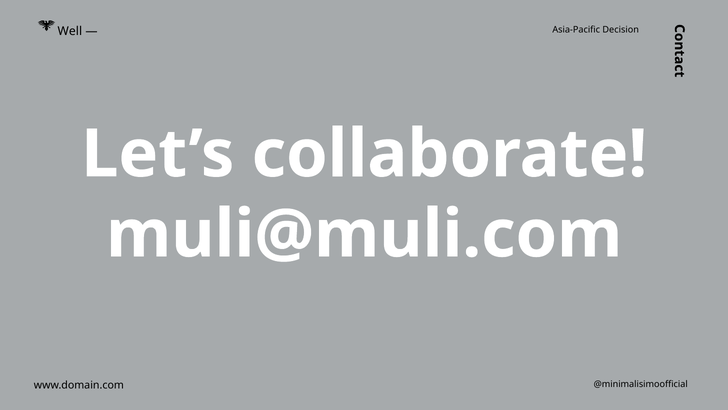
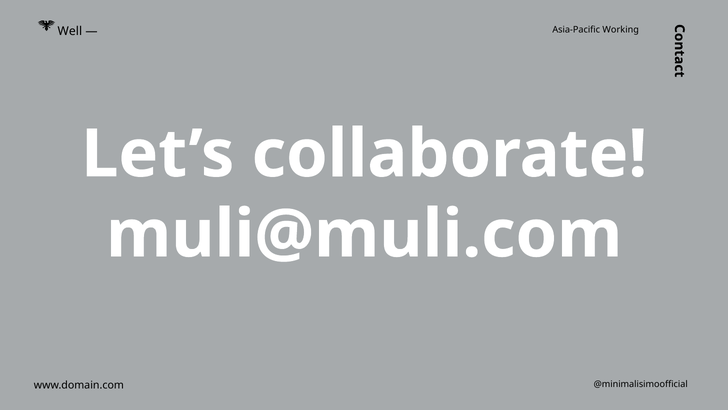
Decision: Decision -> Working
